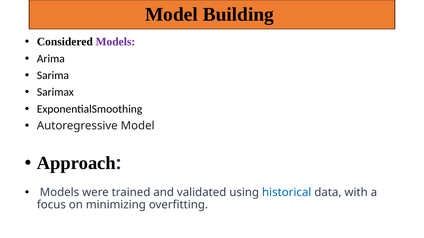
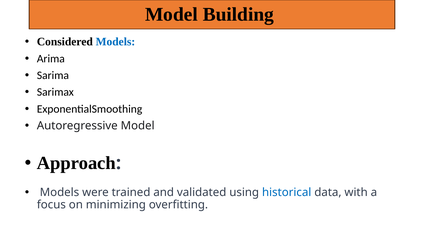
Models at (115, 42) colour: purple -> blue
